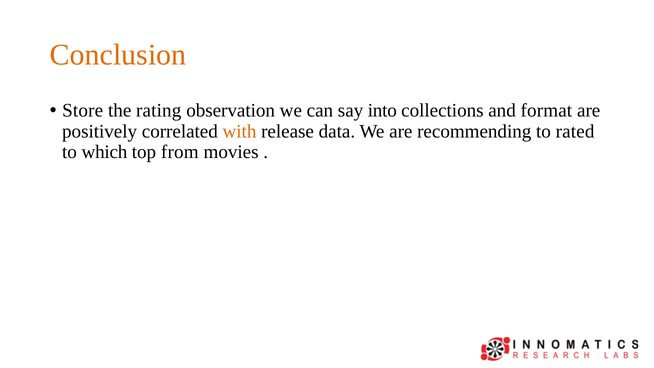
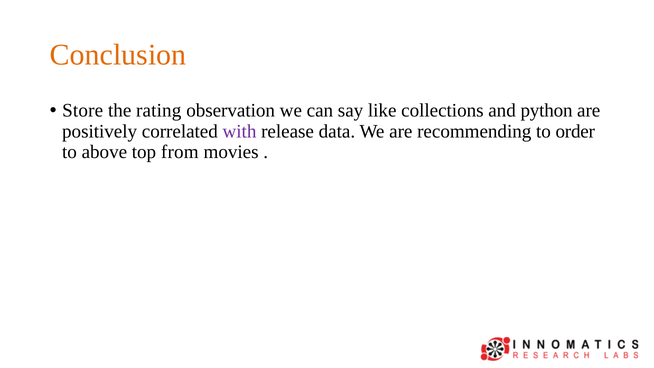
into: into -> like
format: format -> python
with colour: orange -> purple
rated: rated -> order
which: which -> above
